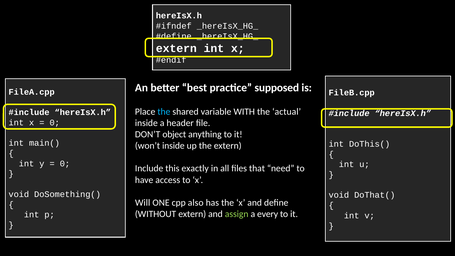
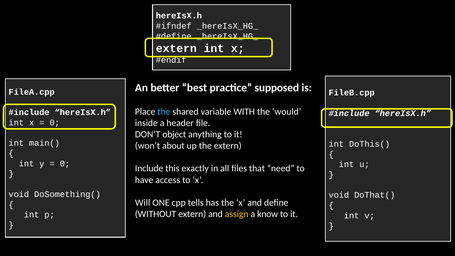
actual: actual -> would
won’t inside: inside -> about
also: also -> tells
assign colour: light green -> yellow
every: every -> know
